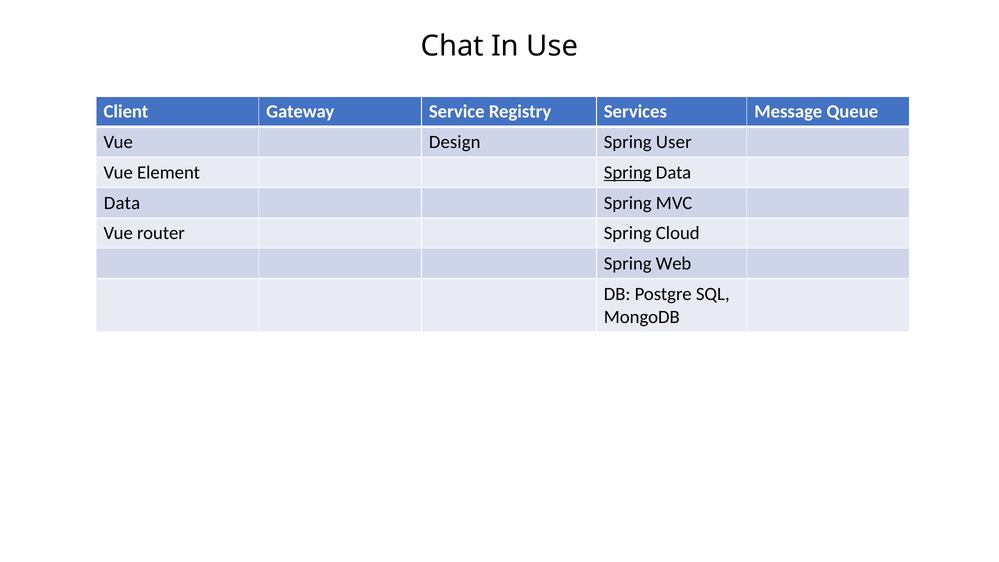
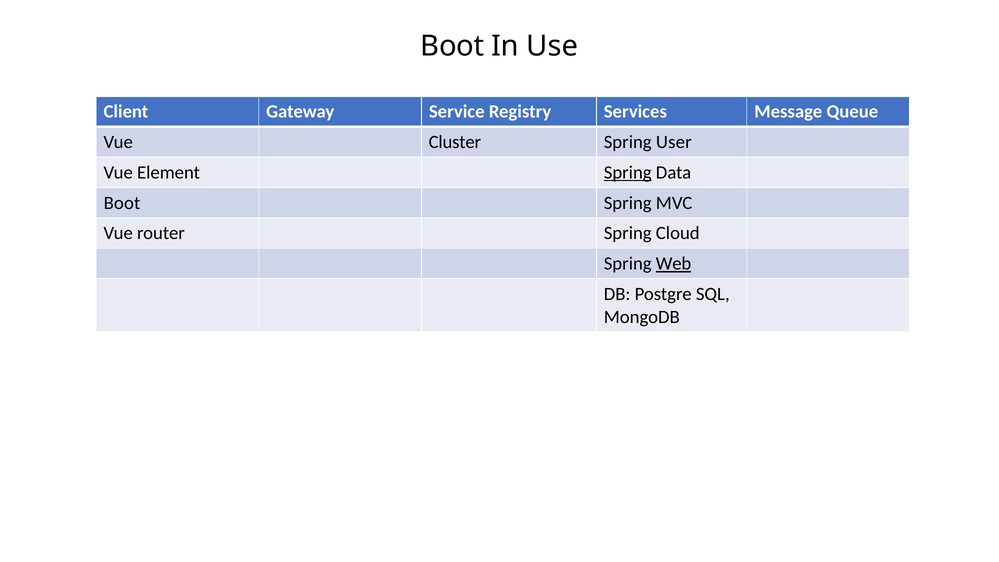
Chat at (452, 46): Chat -> Boot
Design: Design -> Cluster
Data at (122, 203): Data -> Boot
Web underline: none -> present
